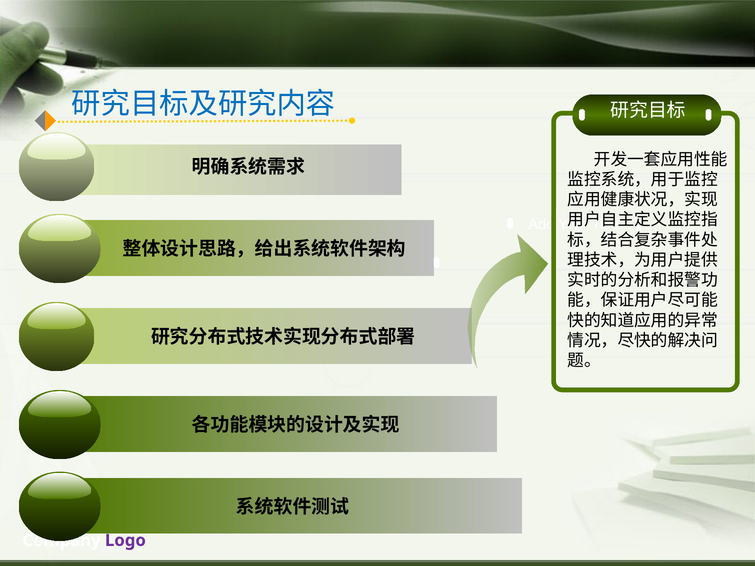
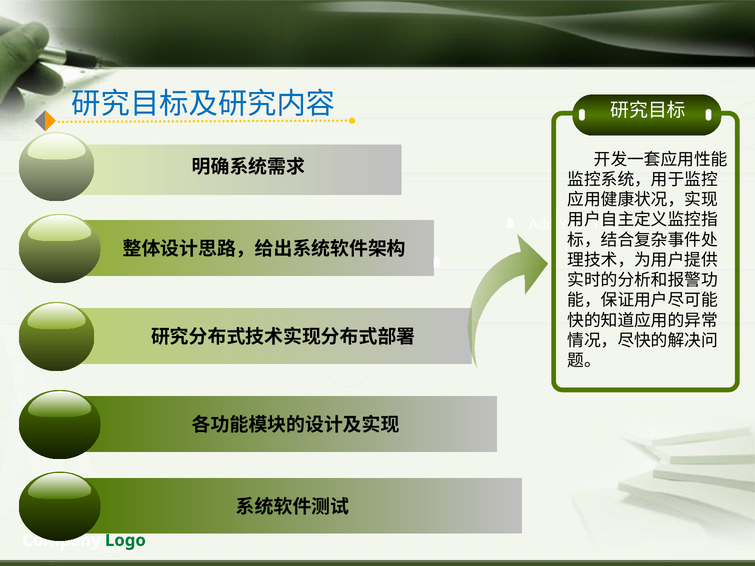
Logo colour: purple -> green
